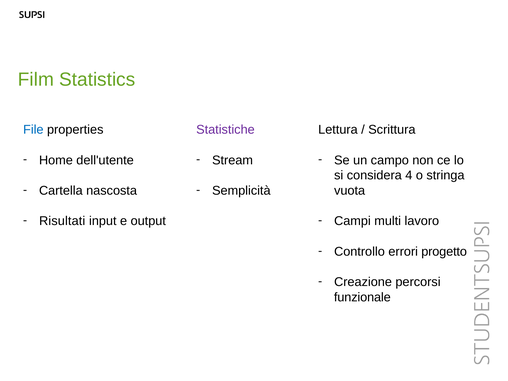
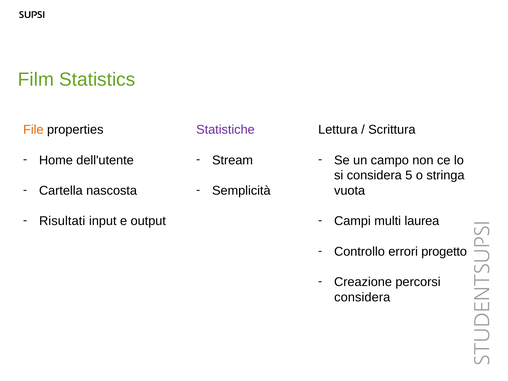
File colour: blue -> orange
4: 4 -> 5
lavoro: lavoro -> laurea
funzionale at (362, 297): funzionale -> considera
